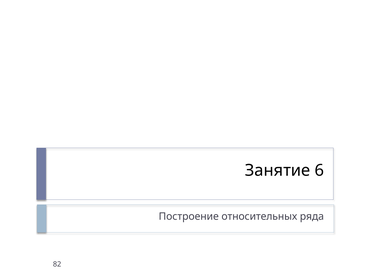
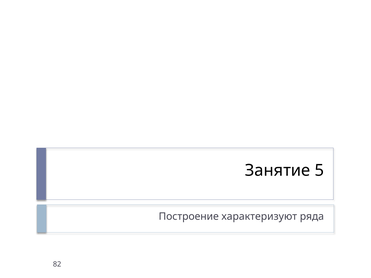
6: 6 -> 5
относительных: относительных -> характеризуют
